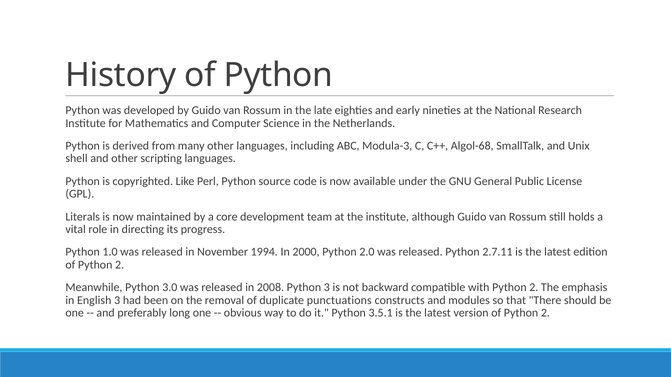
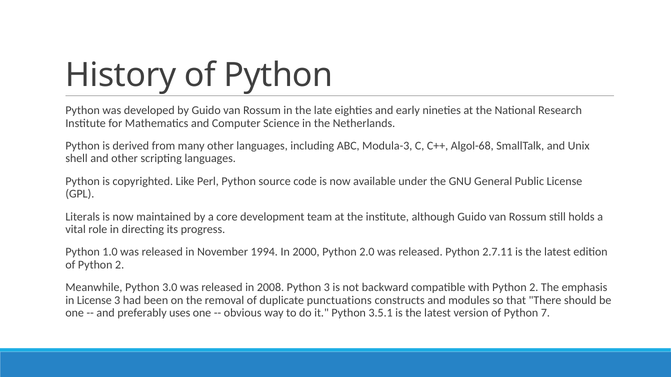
in English: English -> License
long: long -> uses
version of Python 2: 2 -> 7
